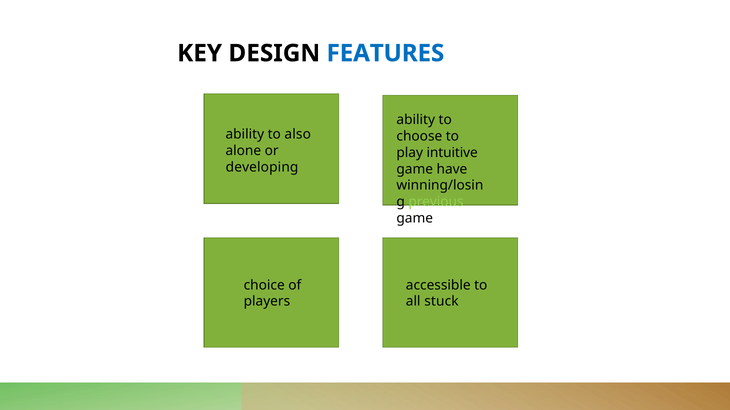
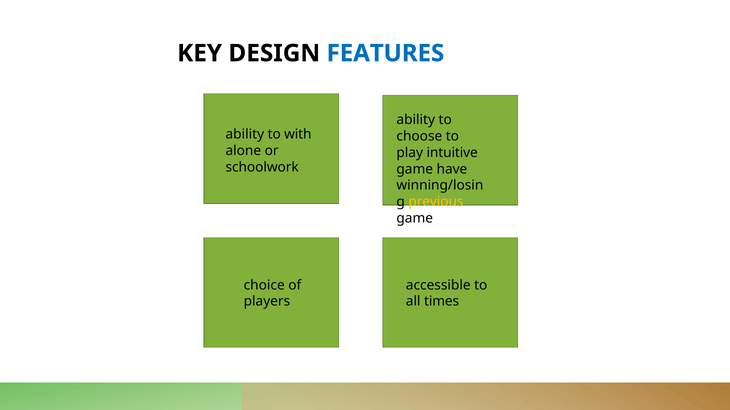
also: also -> with
developing: developing -> schoolwork
previous colour: light green -> yellow
stuck: stuck -> times
